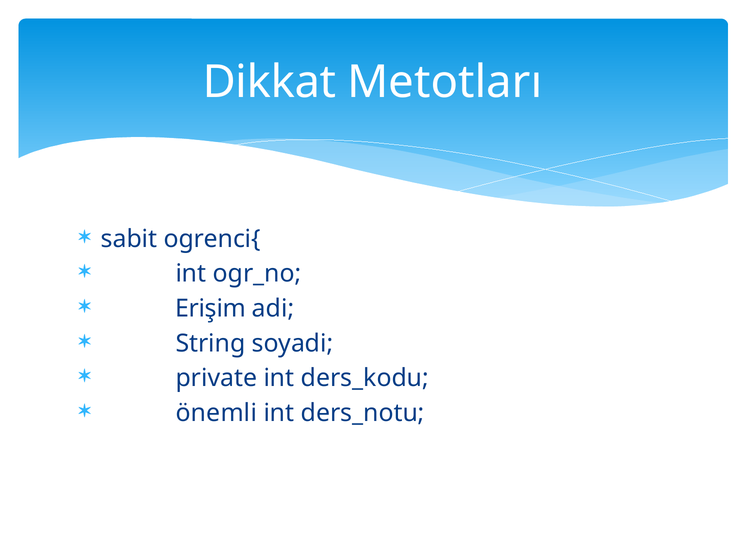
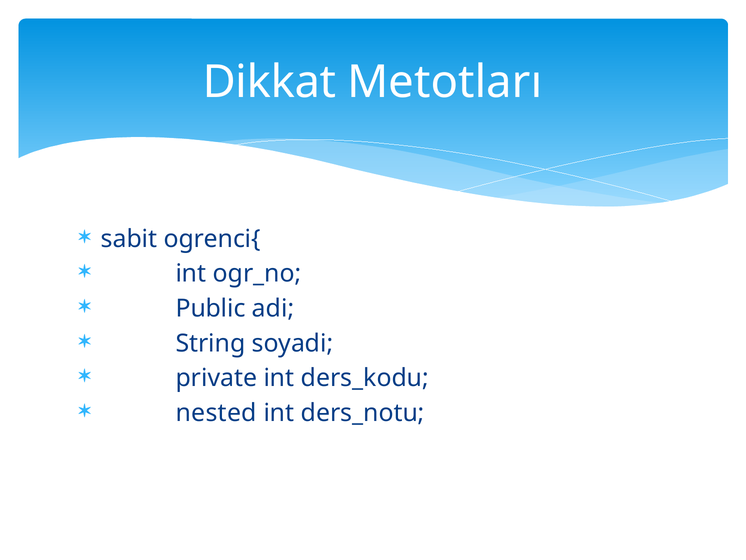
Erişim: Erişim -> Public
önemli: önemli -> nested
